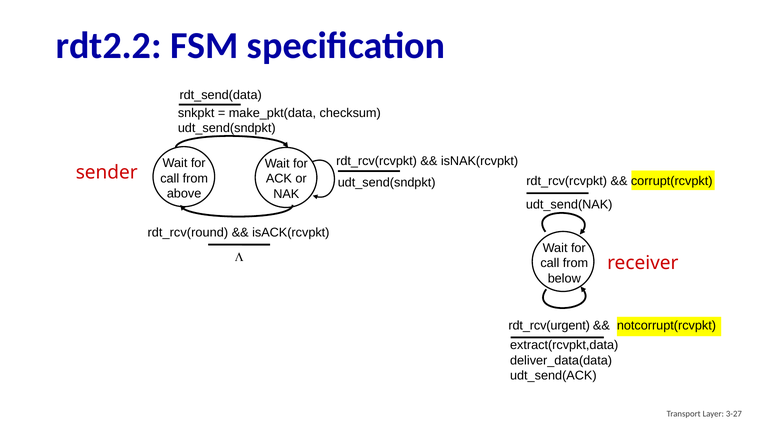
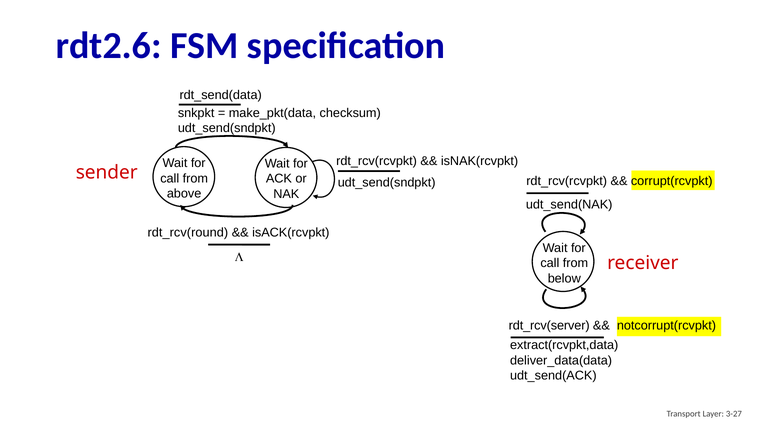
rdt2.2: rdt2.2 -> rdt2.6
rdt_rcv(urgent: rdt_rcv(urgent -> rdt_rcv(server
